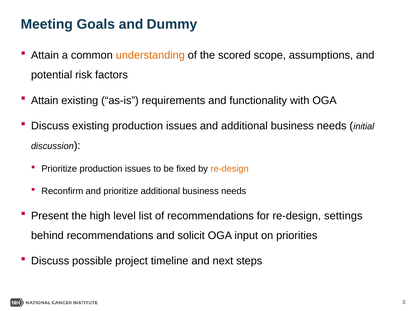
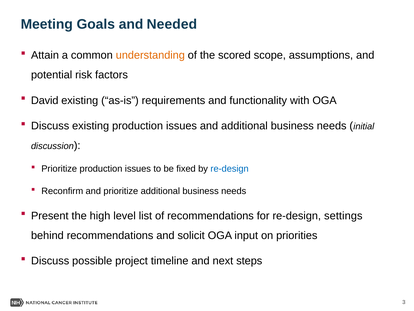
Dummy: Dummy -> Needed
Attain at (45, 100): Attain -> David
re-design at (230, 169) colour: orange -> blue
